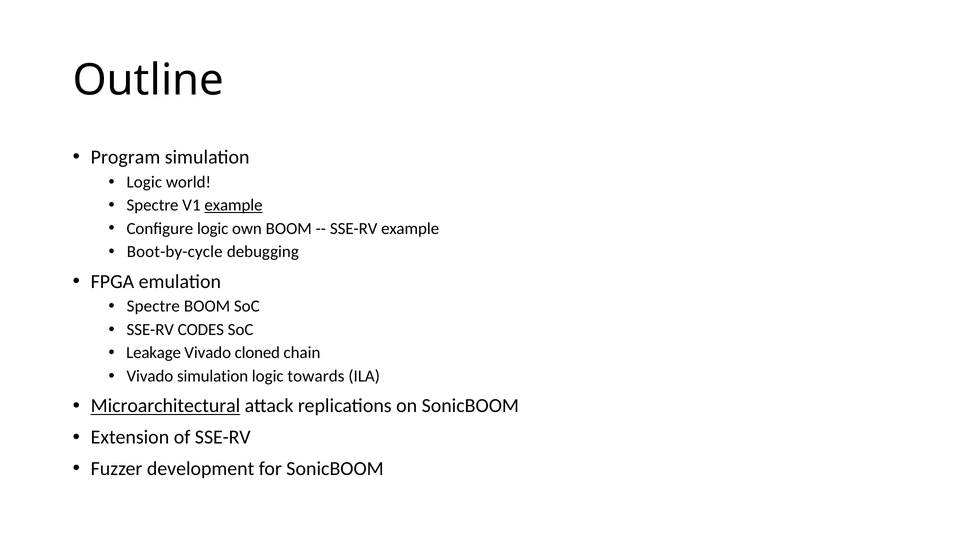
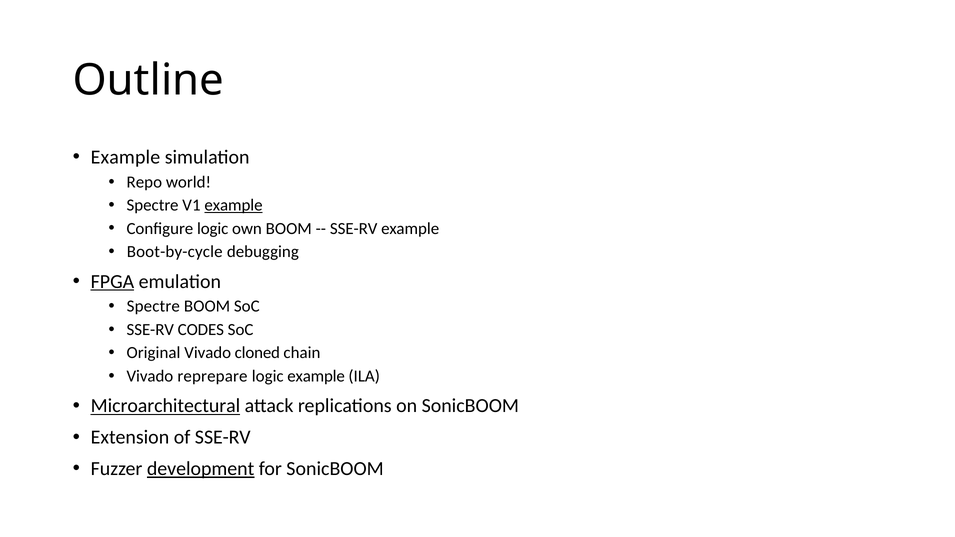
Program at (126, 157): Program -> Example
Logic at (144, 182): Logic -> Repo
FPGA underline: none -> present
Leakage: Leakage -> Original
Vivado simulation: simulation -> reprepare
logic towards: towards -> example
development underline: none -> present
